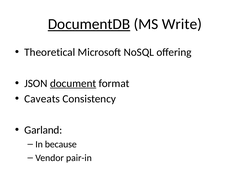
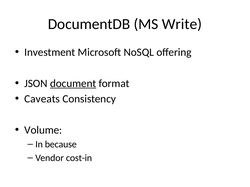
DocumentDB underline: present -> none
Theoretical: Theoretical -> Investment
Garland: Garland -> Volume
pair-in: pair-in -> cost-in
